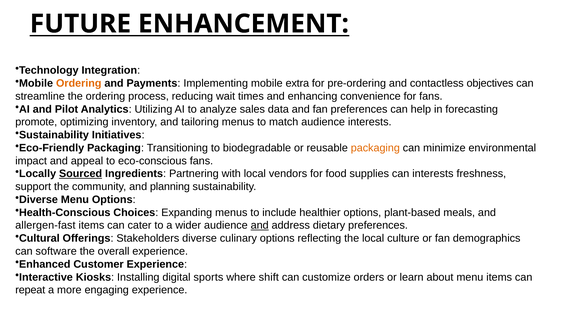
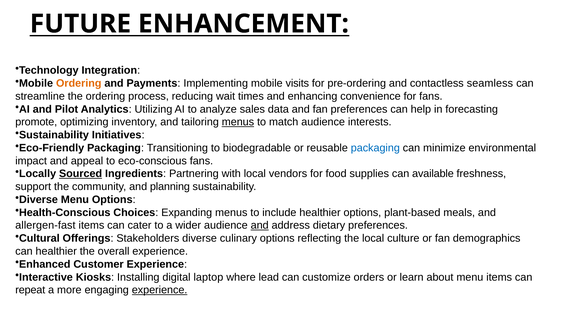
extra: extra -> visits
objectives: objectives -> seamless
menus at (238, 122) underline: none -> present
packaging at (375, 148) colour: orange -> blue
can interests: interests -> available
can software: software -> healthier
sports: sports -> laptop
shift: shift -> lead
experience at (160, 290) underline: none -> present
